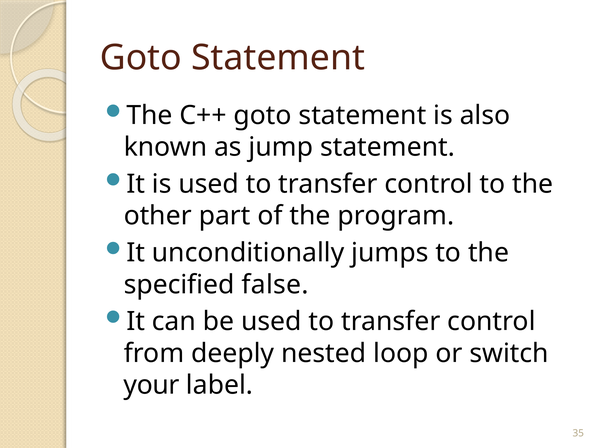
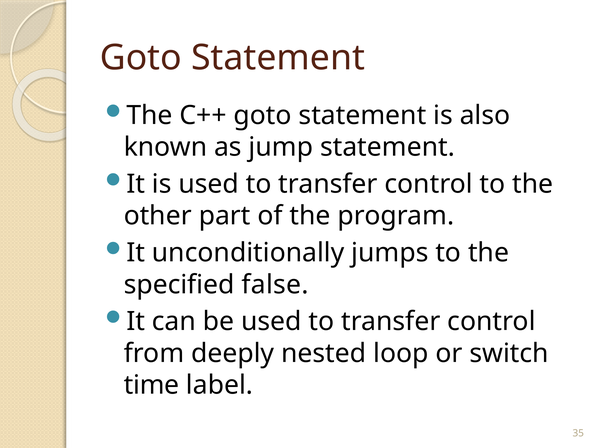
your: your -> time
